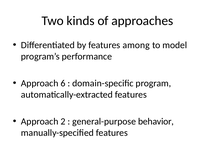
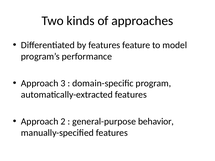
among: among -> feature
6: 6 -> 3
